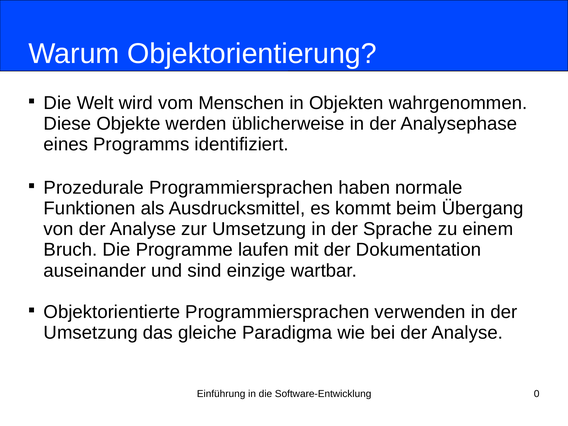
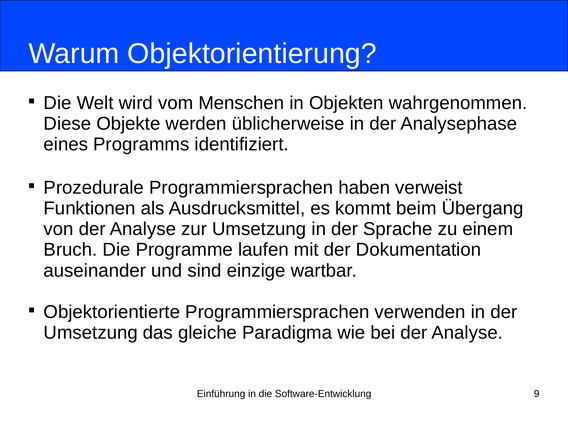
normale: normale -> verweist
0: 0 -> 9
